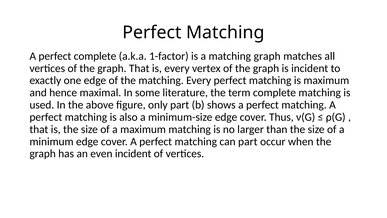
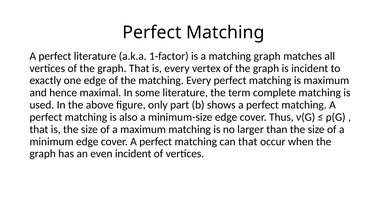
perfect complete: complete -> literature
can part: part -> that
